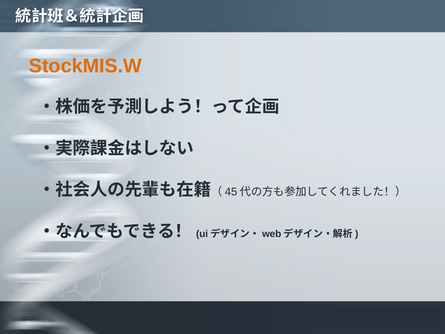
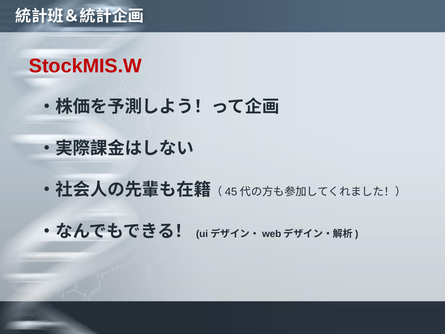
StockMIS.W colour: orange -> red
